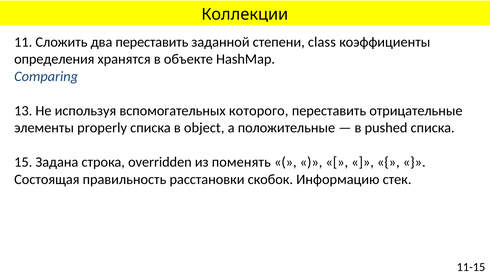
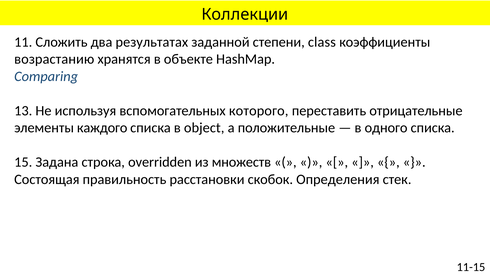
два переставить: переставить -> результатах
определения: определения -> возрастанию
properly: properly -> каждого
pushed: pushed -> одного
поменять: поменять -> множеств
Информацию: Информацию -> Определения
